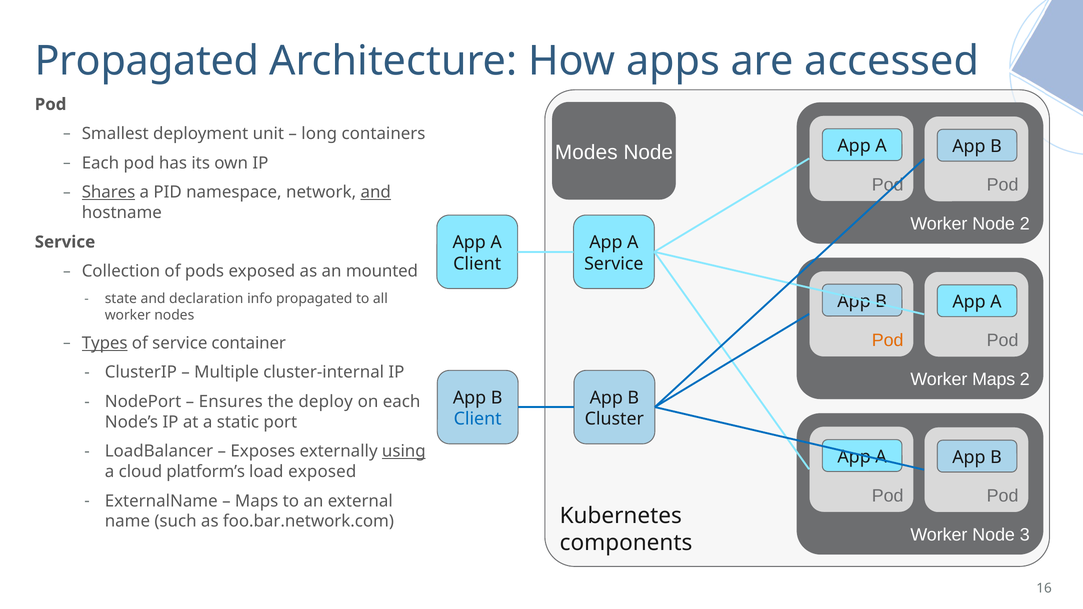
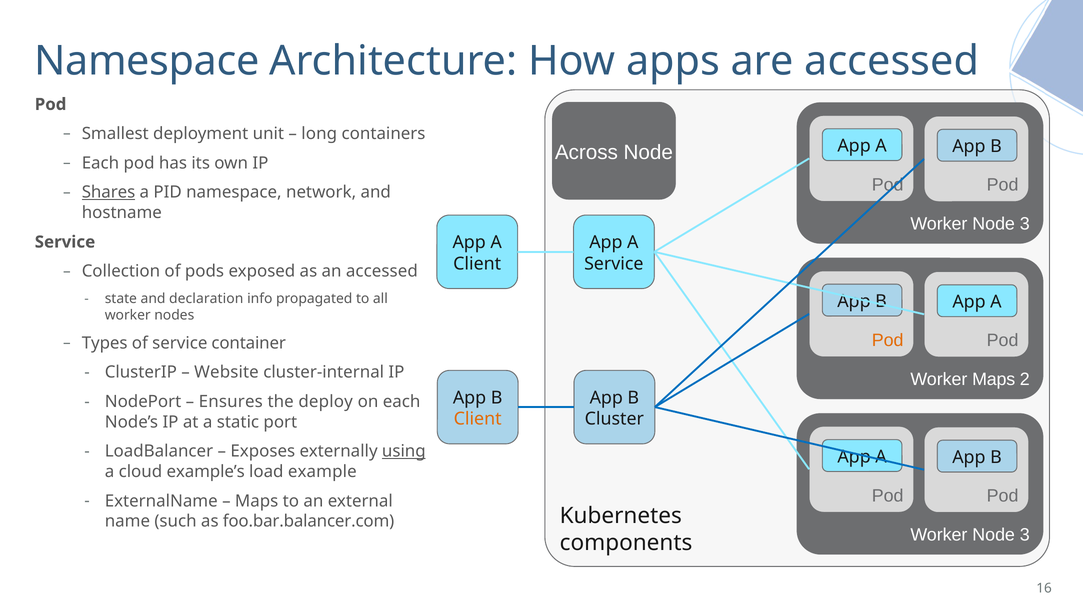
Propagated at (147, 61): Propagated -> Namespace
Modes: Modes -> Across
and at (376, 192) underline: present -> none
2 at (1025, 224): 2 -> 3
an mounted: mounted -> accessed
Types underline: present -> none
Multiple: Multiple -> Website
Client at (478, 419) colour: blue -> orange
platform’s: platform’s -> example’s
load exposed: exposed -> example
foo.bar.network.com: foo.bar.network.com -> foo.bar.balancer.com
